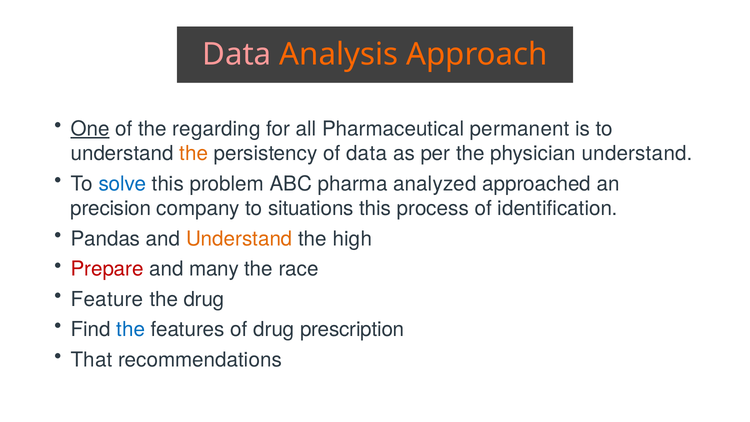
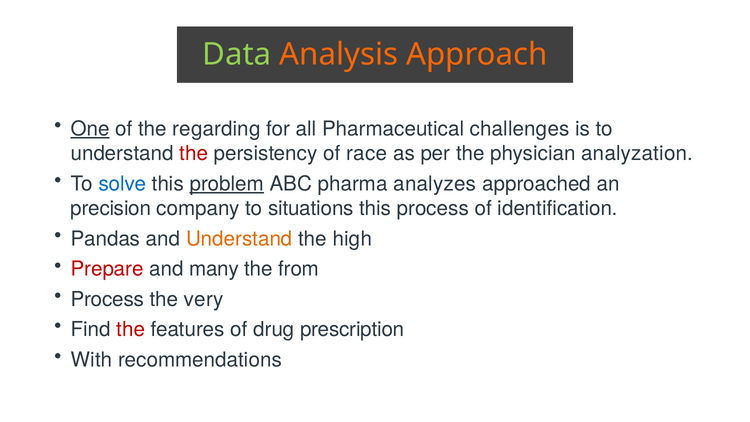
Data at (237, 54) colour: pink -> light green
permanent: permanent -> challenges
the at (194, 154) colour: orange -> red
of data: data -> race
physician understand: understand -> analyzation
problem underline: none -> present
analyzed: analyzed -> analyzes
race: race -> from
Feature at (107, 299): Feature -> Process
the drug: drug -> very
the at (131, 329) colour: blue -> red
That: That -> With
